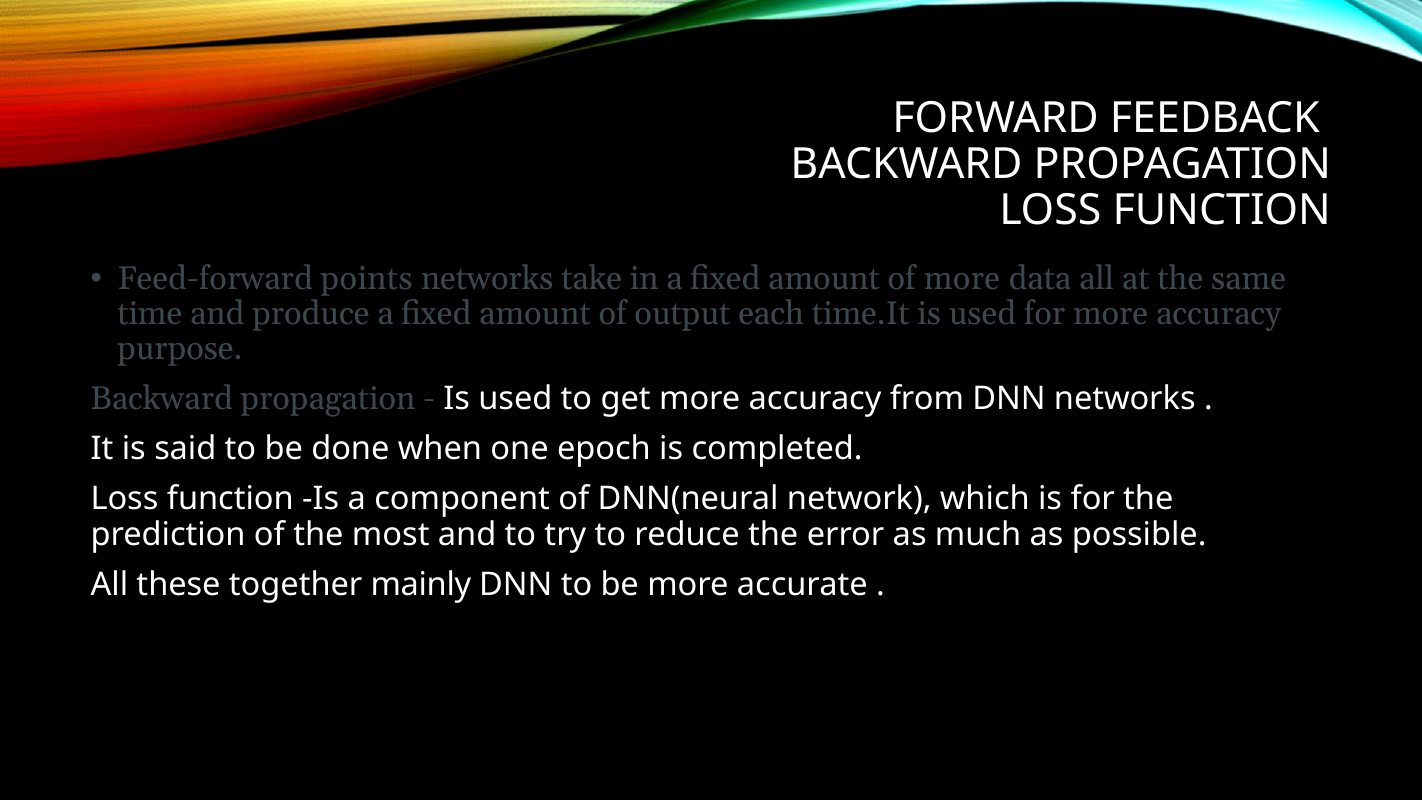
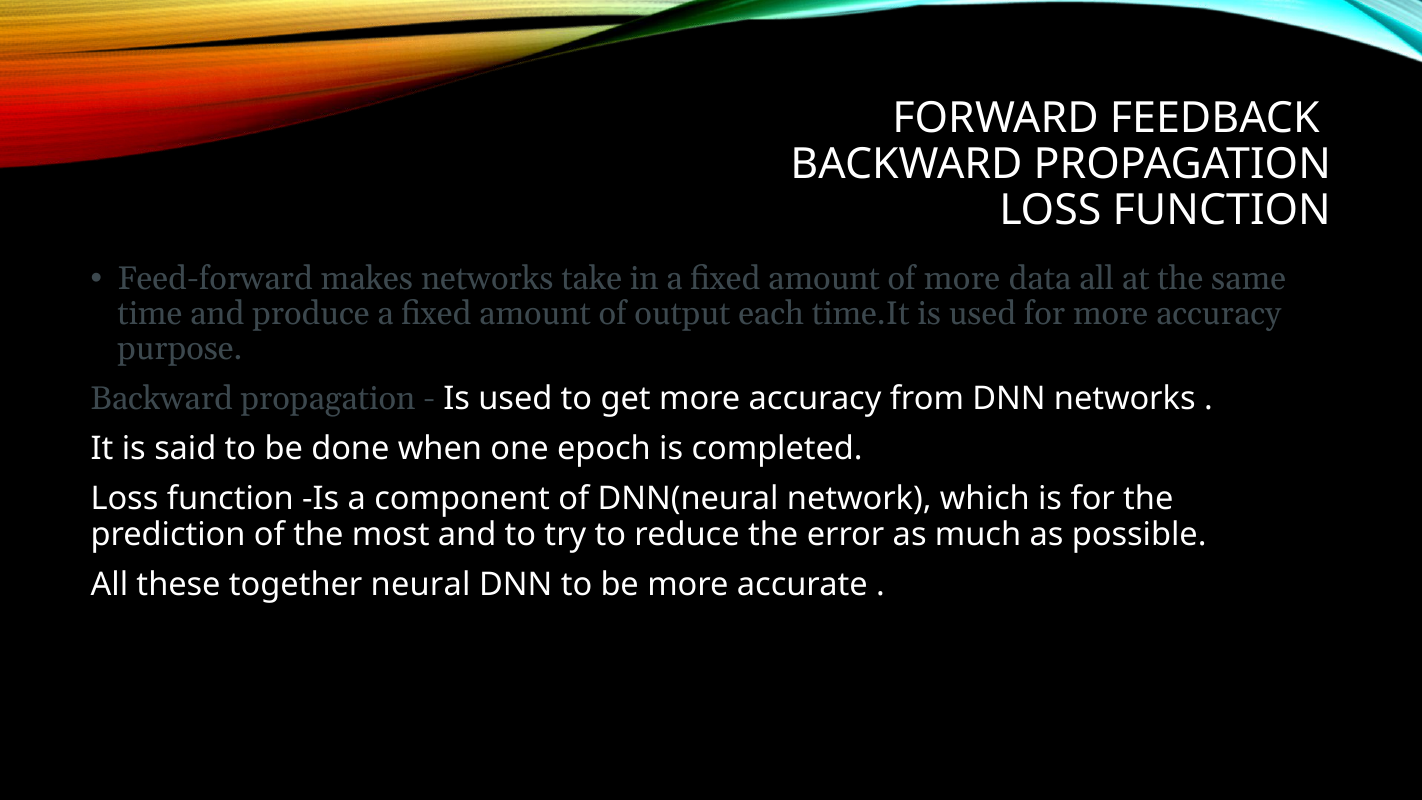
points: points -> makes
mainly: mainly -> neural
